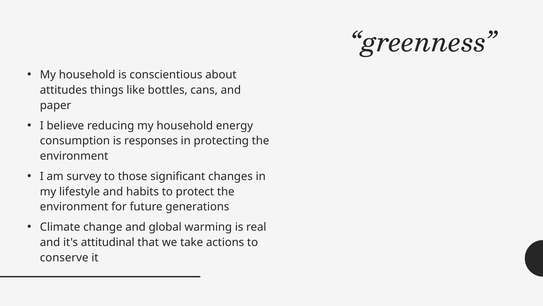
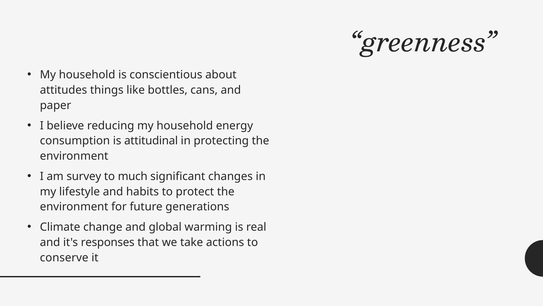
responses: responses -> attitudinal
those: those -> much
attitudinal: attitudinal -> responses
